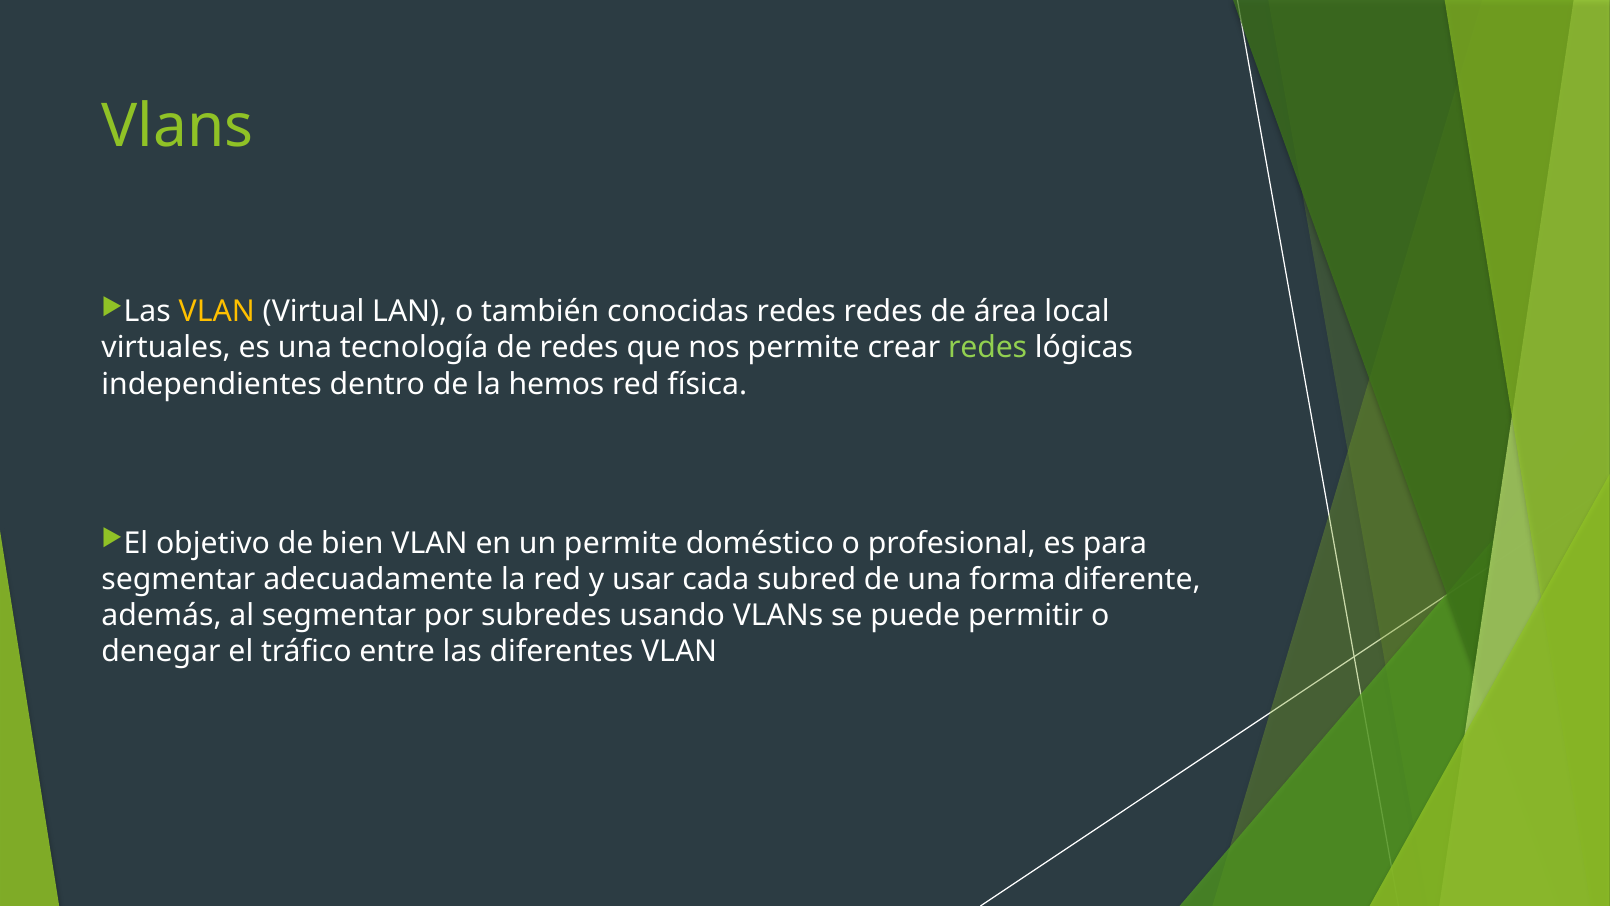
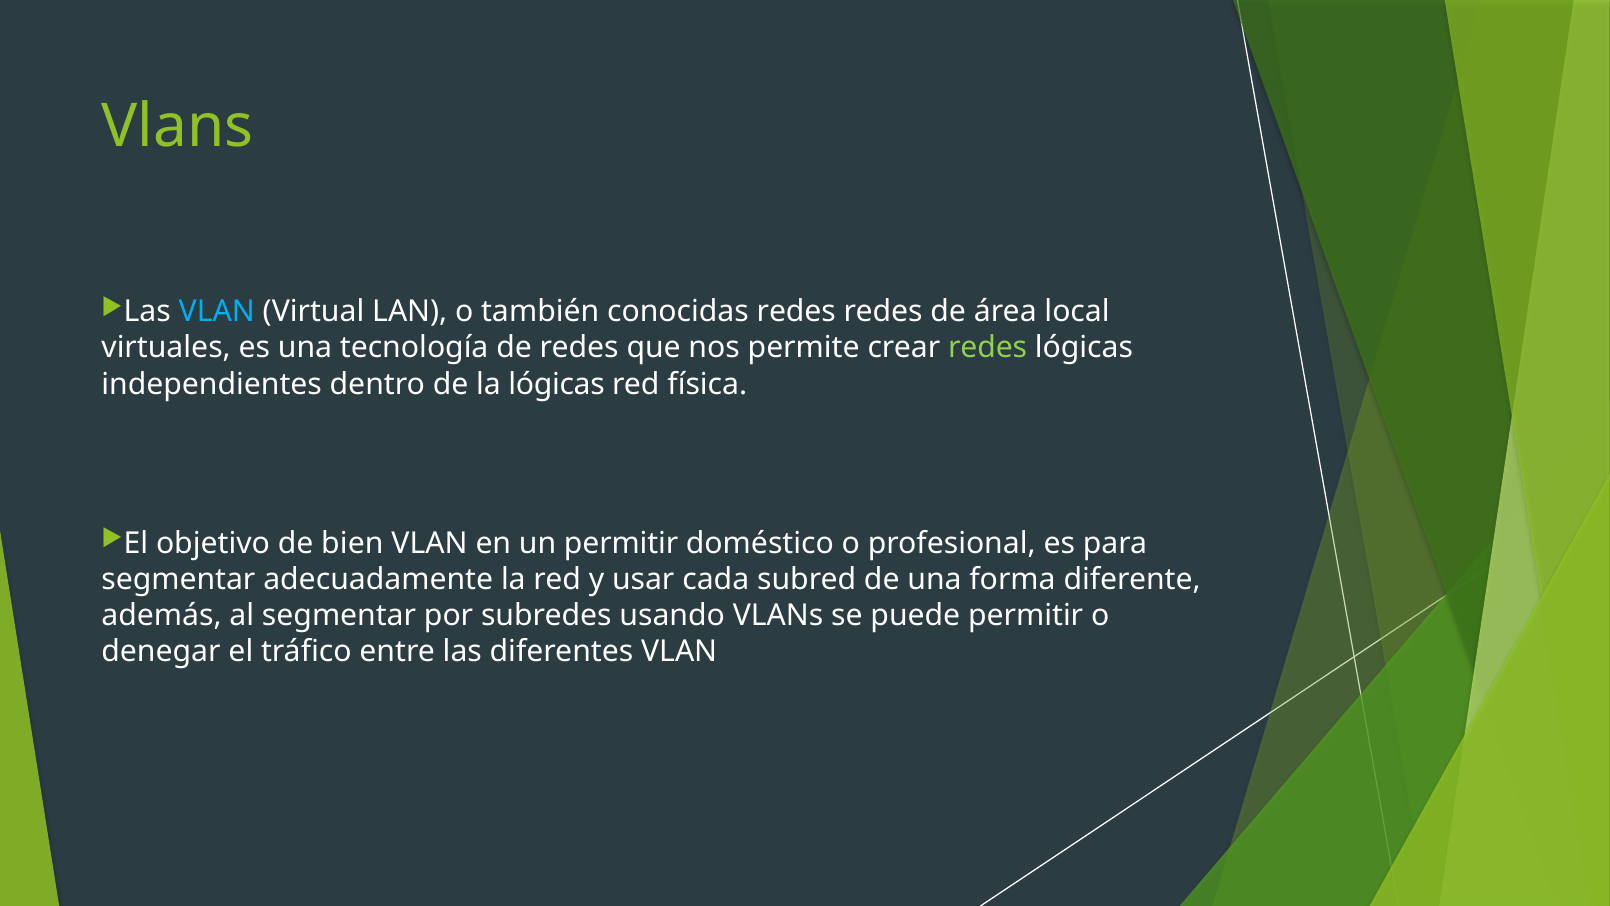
VLAN at (217, 312) colour: yellow -> light blue
la hemos: hemos -> lógicas
un permite: permite -> permitir
